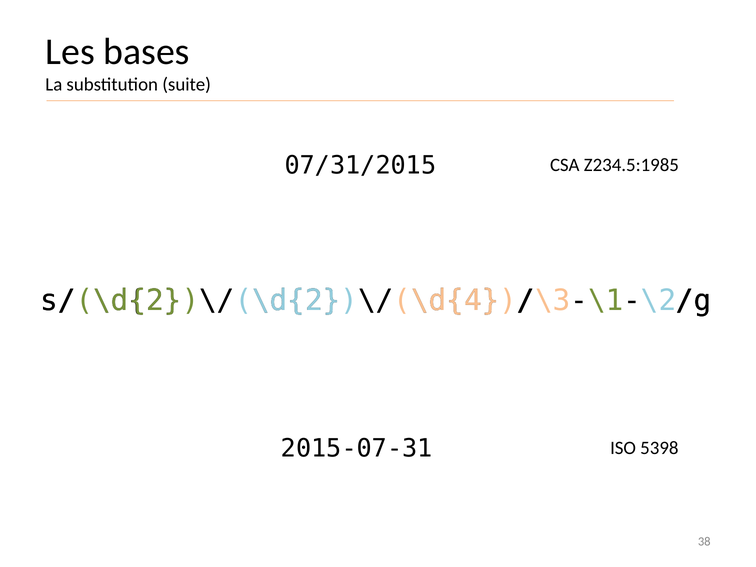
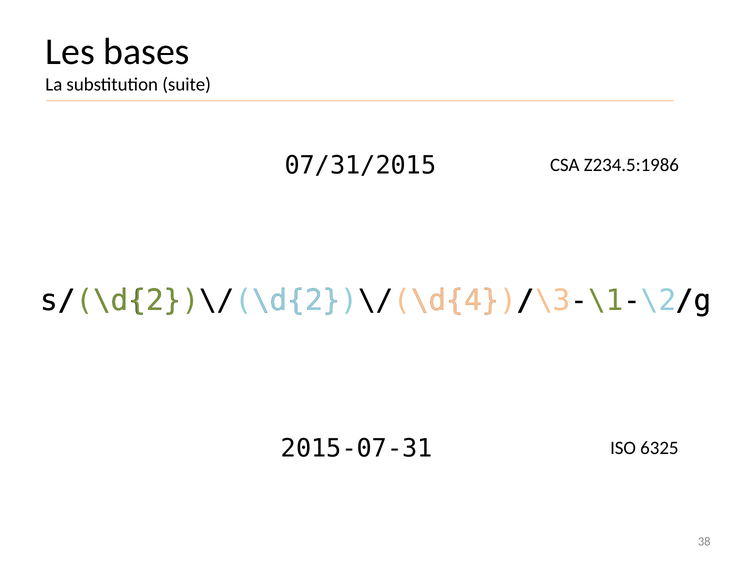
Z234.5:1985: Z234.5:1985 -> Z234.5:1986
5398: 5398 -> 6325
